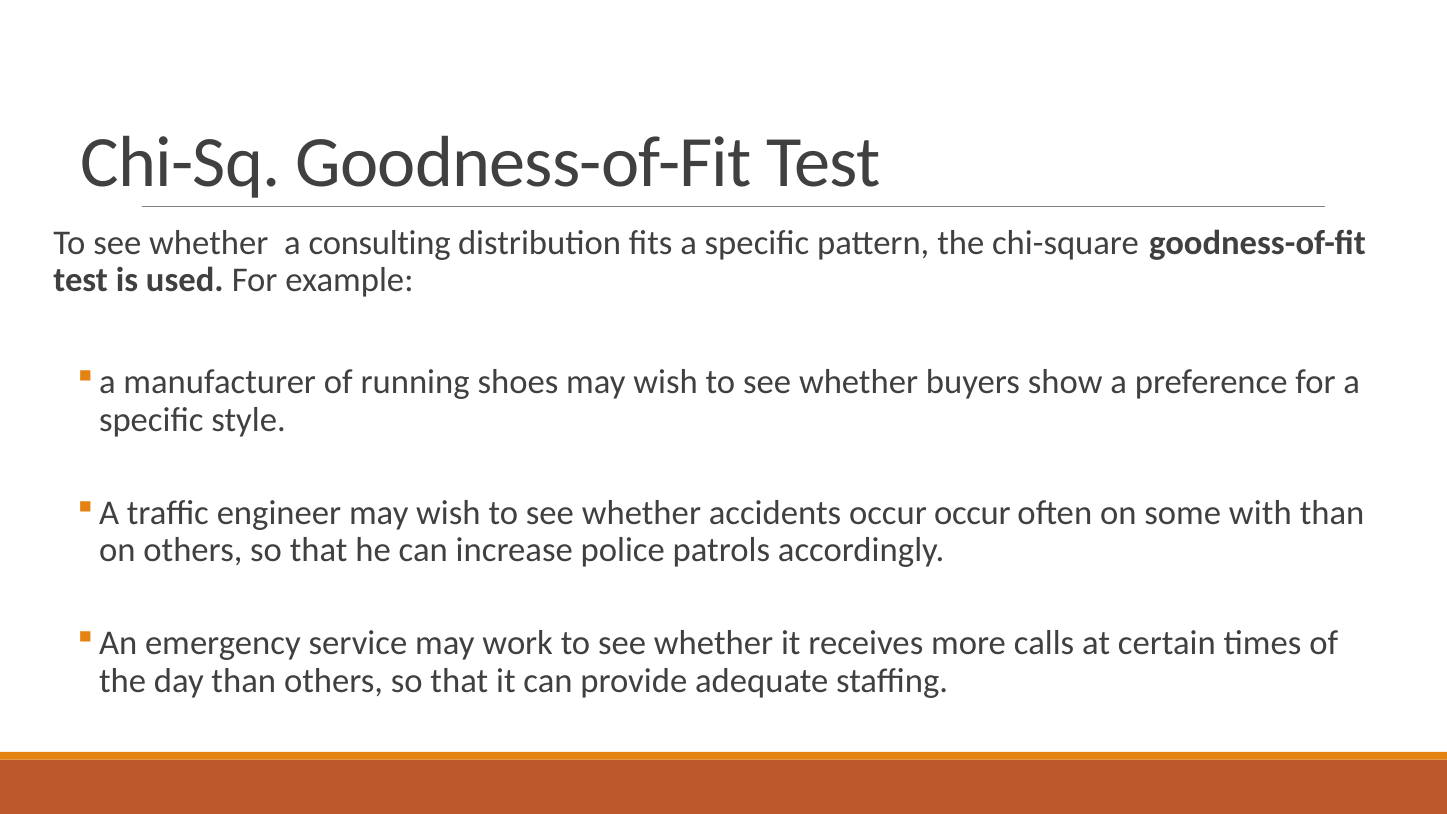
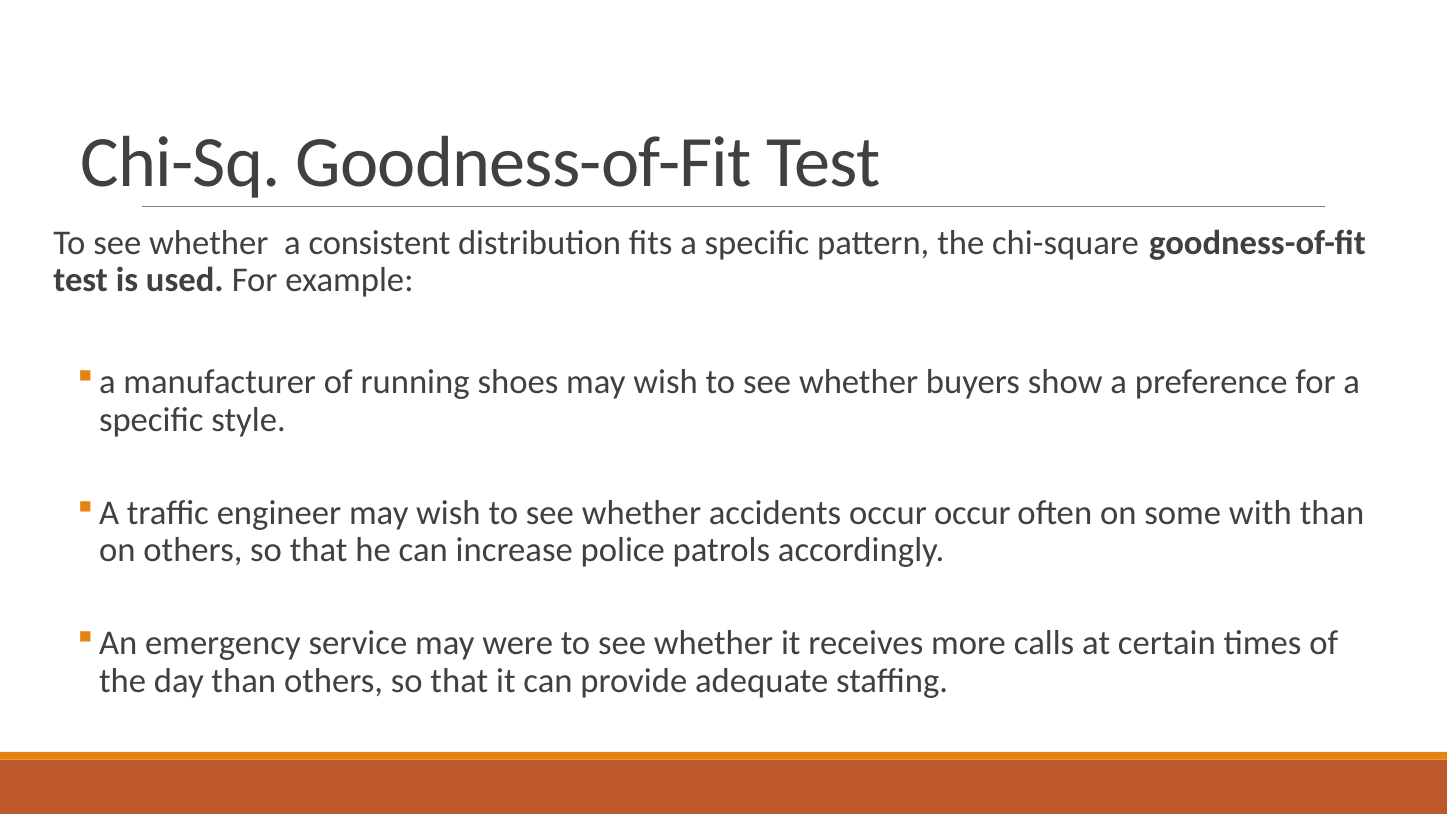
consulting: consulting -> consistent
work: work -> were
